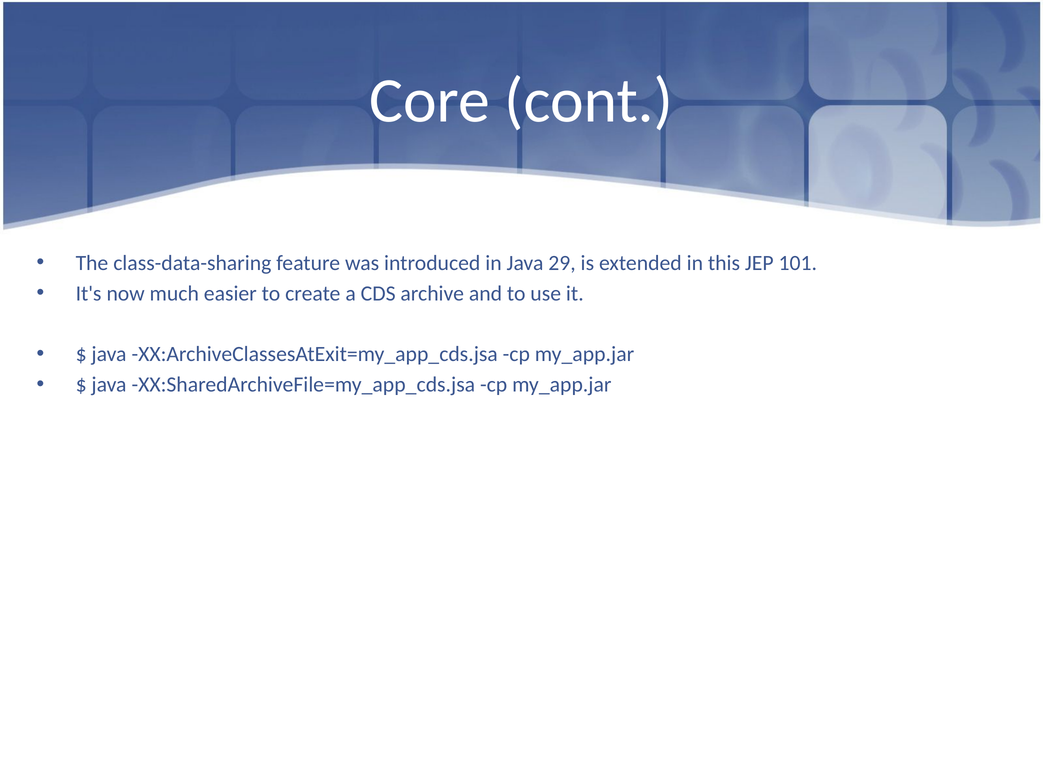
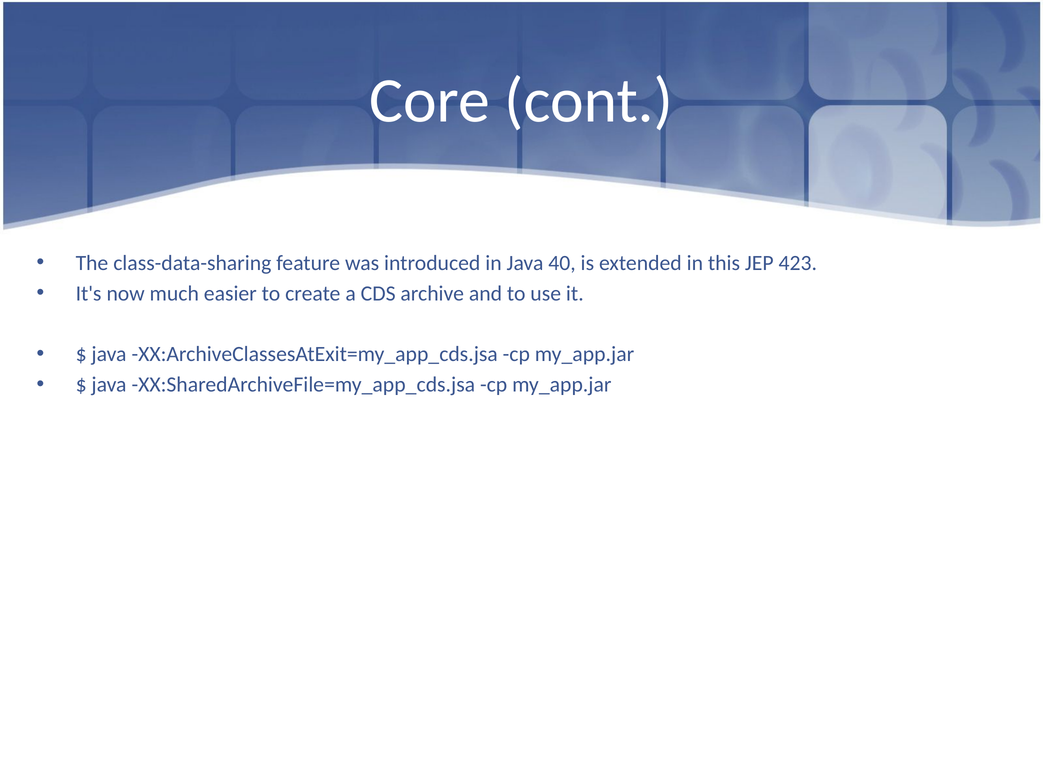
29: 29 -> 40
101: 101 -> 423
